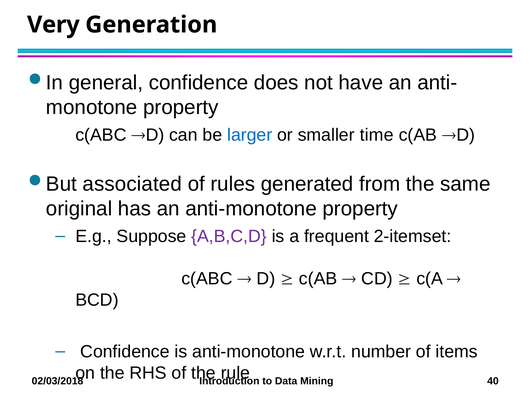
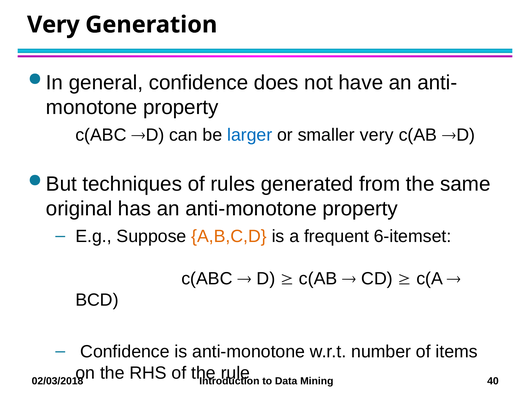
smaller time: time -> very
associated: associated -> techniques
A,B,C,D colour: purple -> orange
2-itemset: 2-itemset -> 6-itemset
